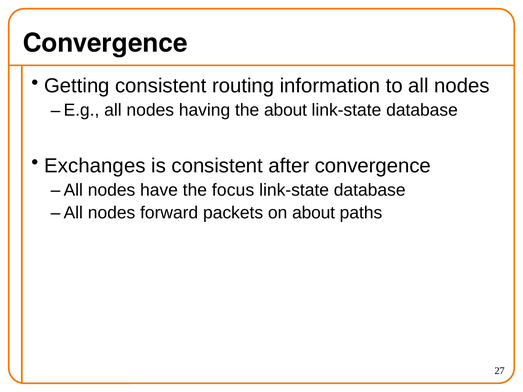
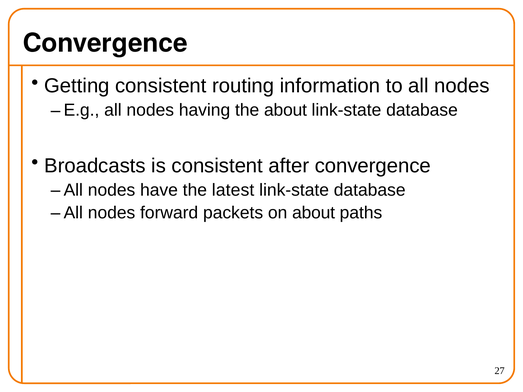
Exchanges: Exchanges -> Broadcasts
focus: focus -> latest
